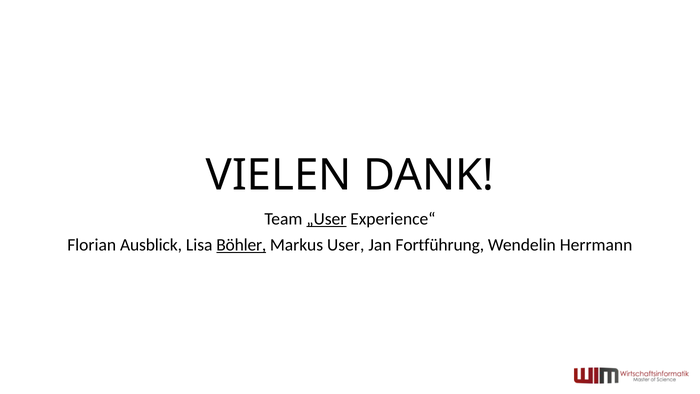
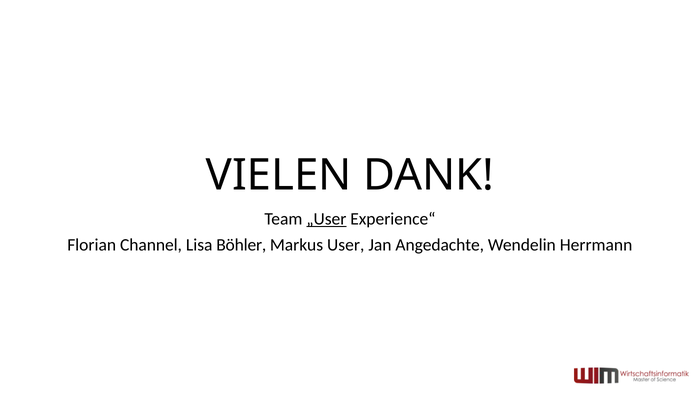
Ausblick: Ausblick -> Channel
Böhler underline: present -> none
Fortführung: Fortführung -> Angedachte
